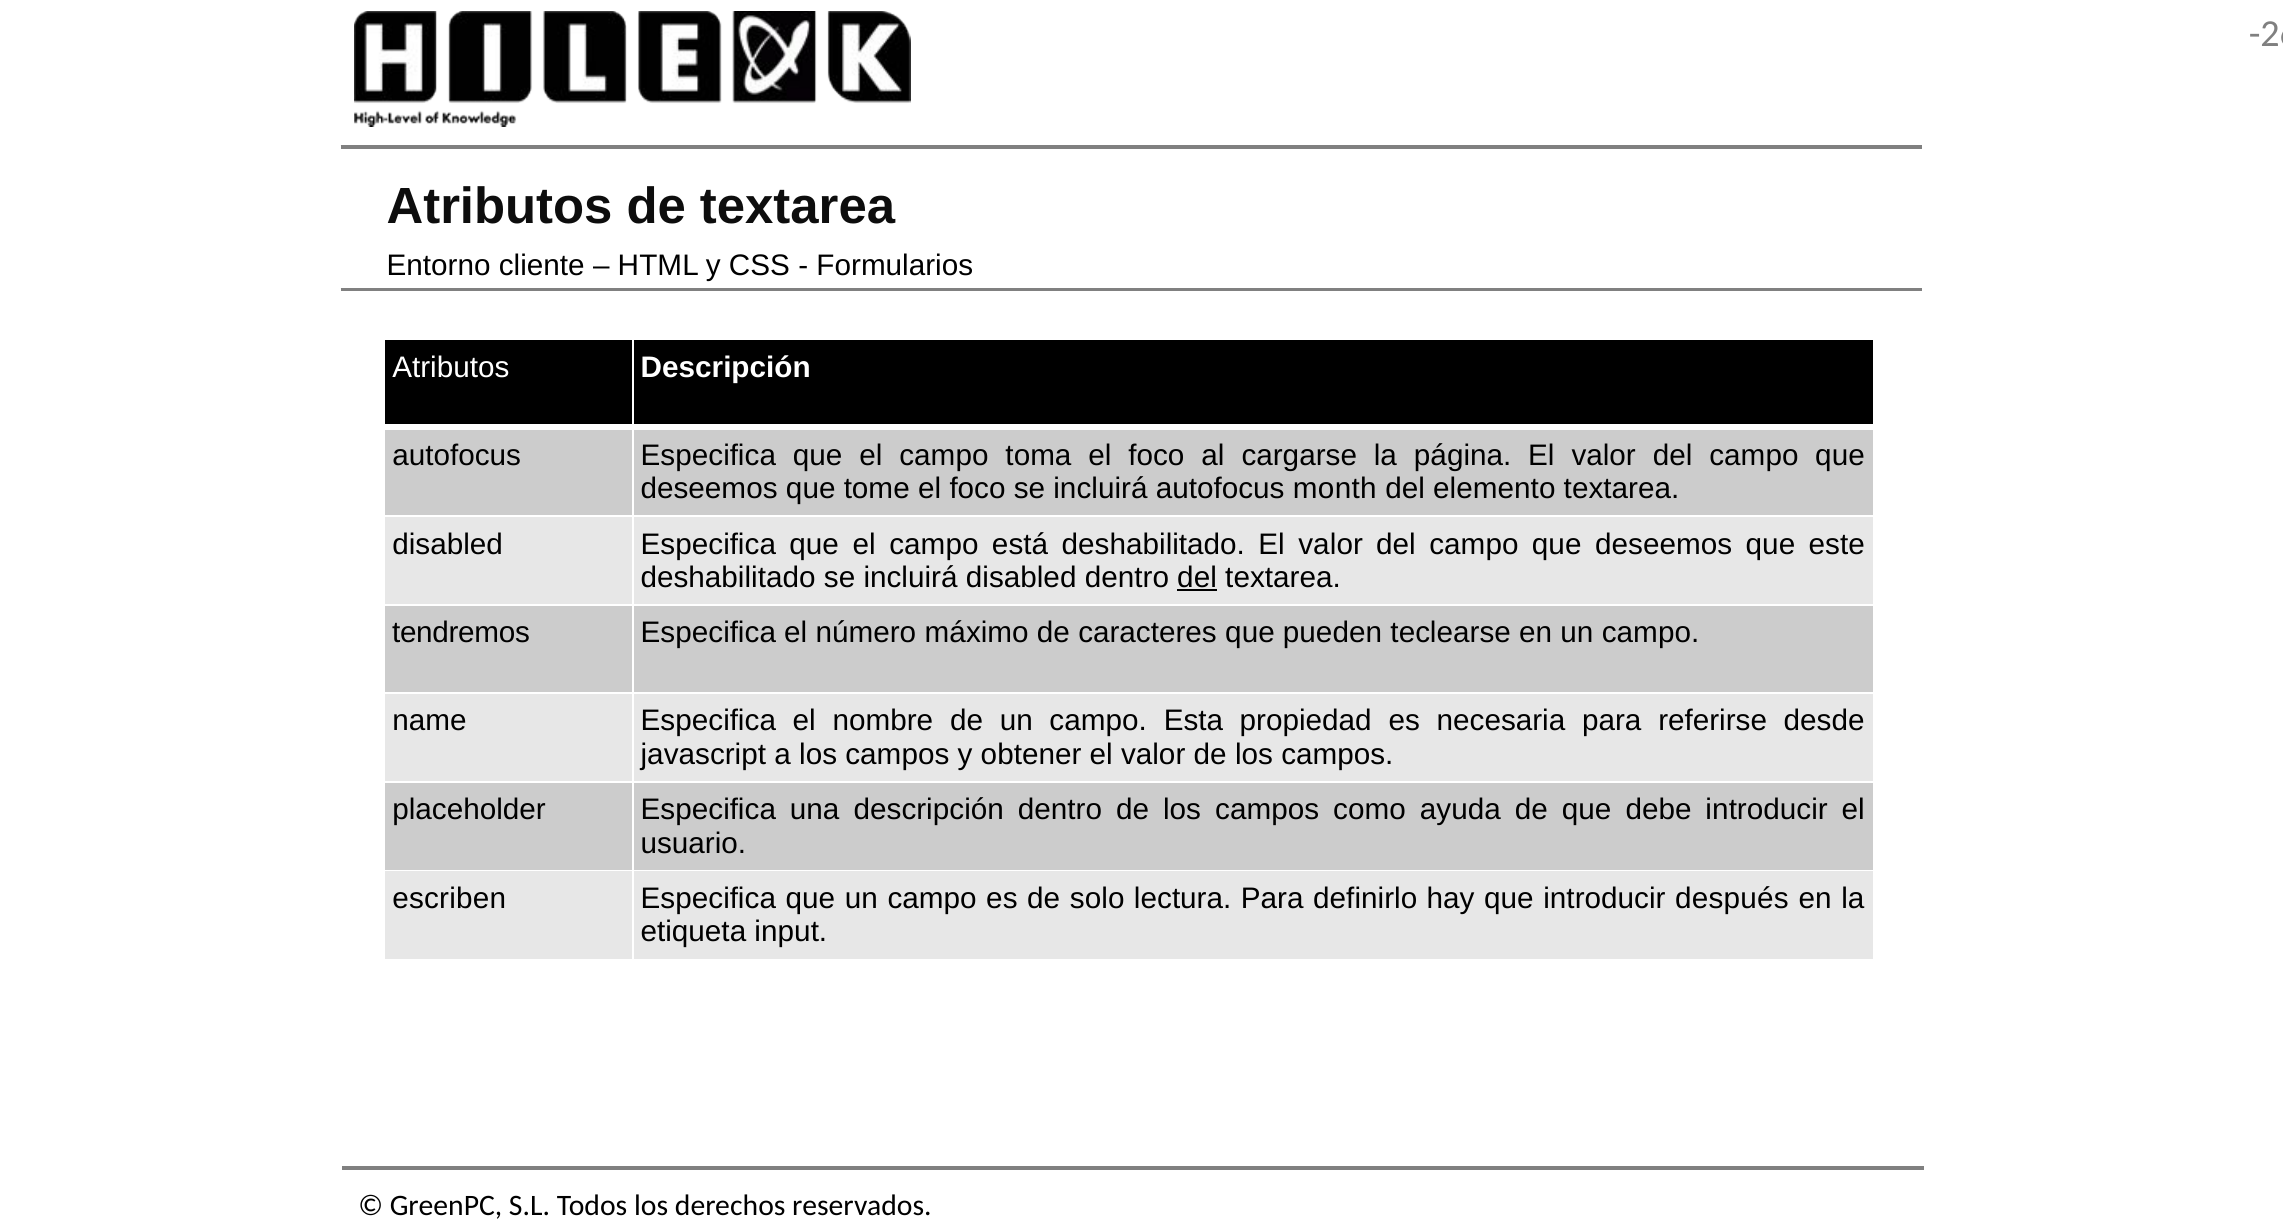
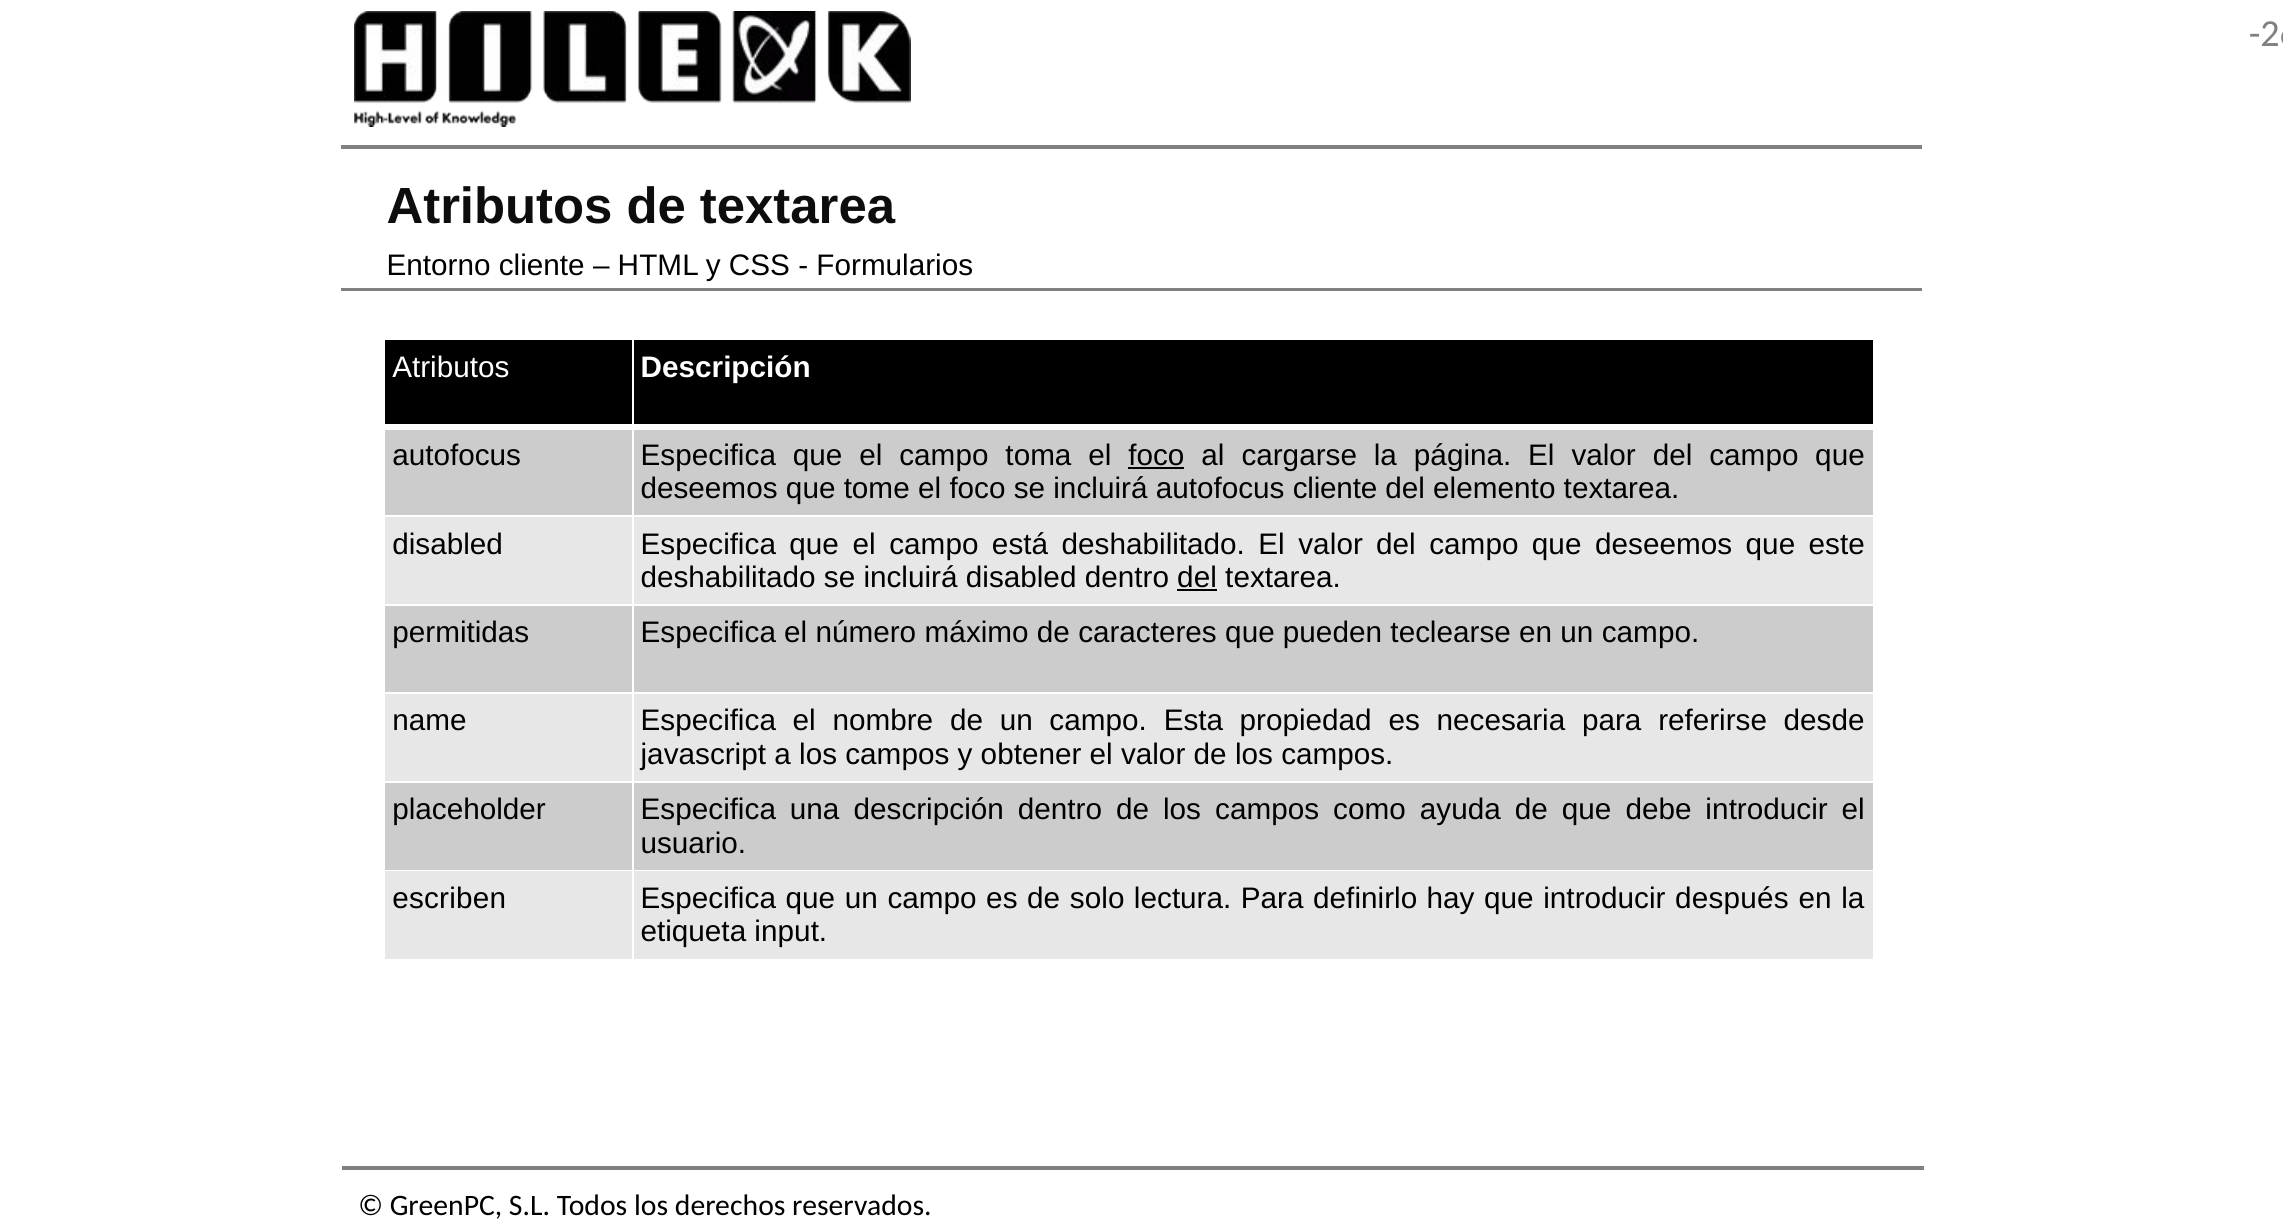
foco at (1156, 456) underline: none -> present
autofocus month: month -> cliente
tendremos: tendremos -> permitidas
